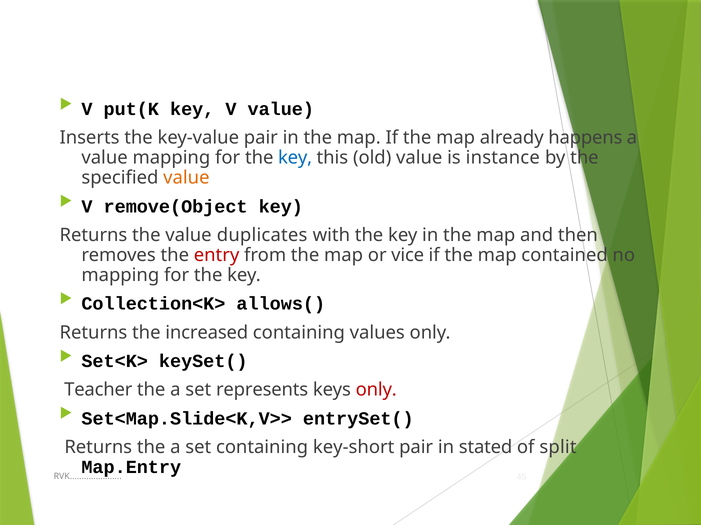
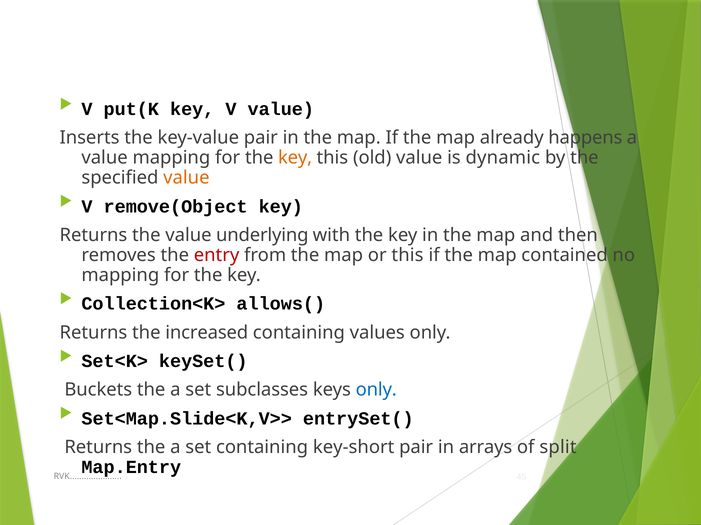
key at (295, 158) colour: blue -> orange
instance: instance -> dynamic
duplicates: duplicates -> underlying
or vice: vice -> this
Teacher: Teacher -> Buckets
represents: represents -> subclasses
only at (376, 390) colour: red -> blue
stated: stated -> arrays
